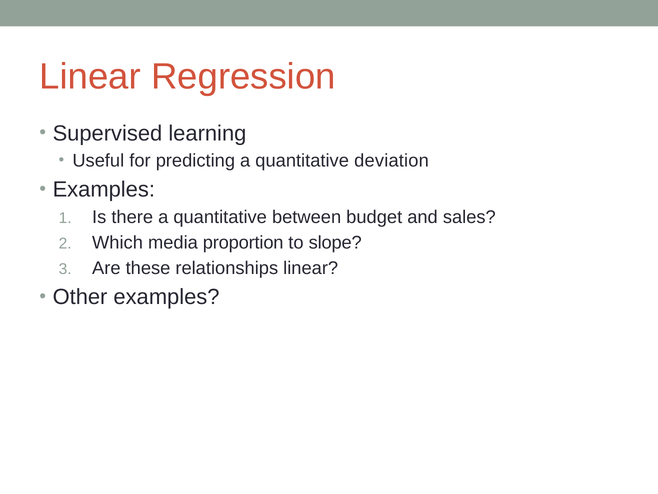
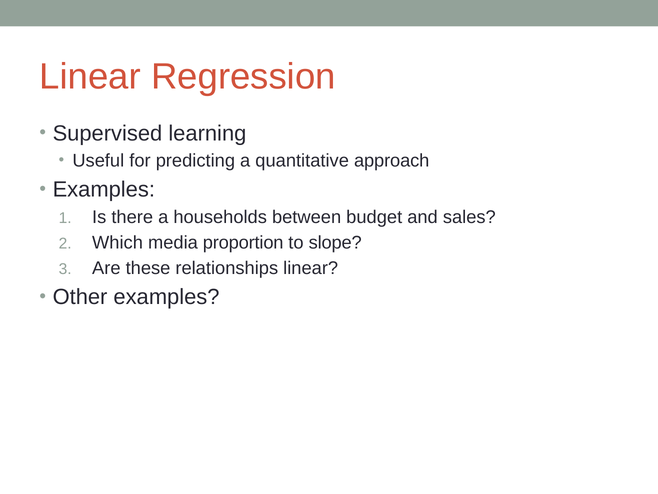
deviation: deviation -> approach
there a quantitative: quantitative -> households
